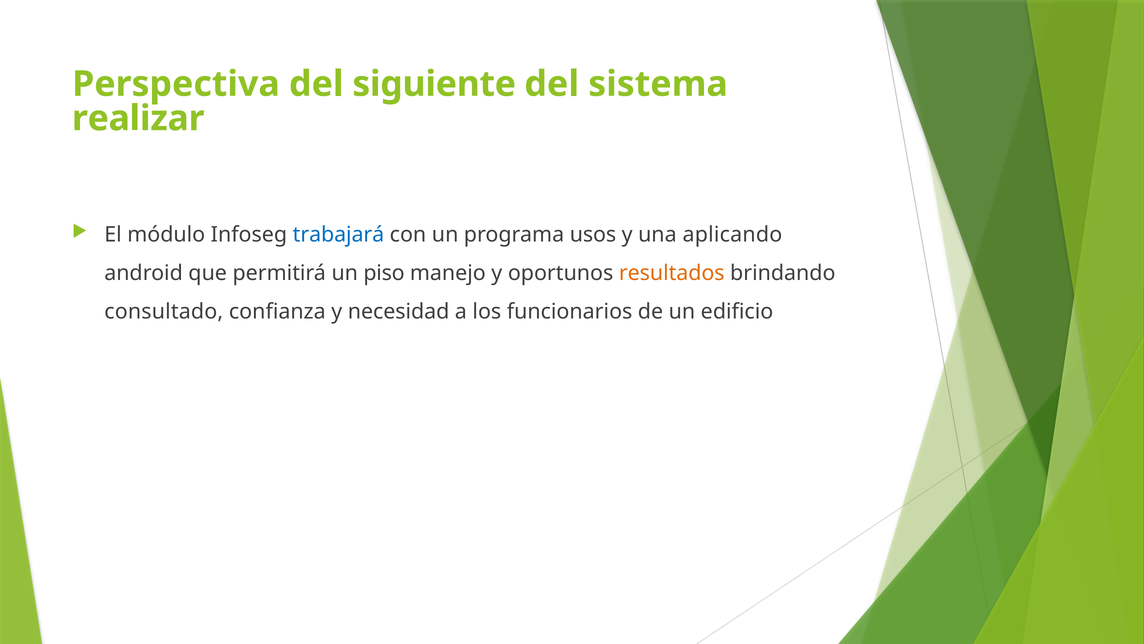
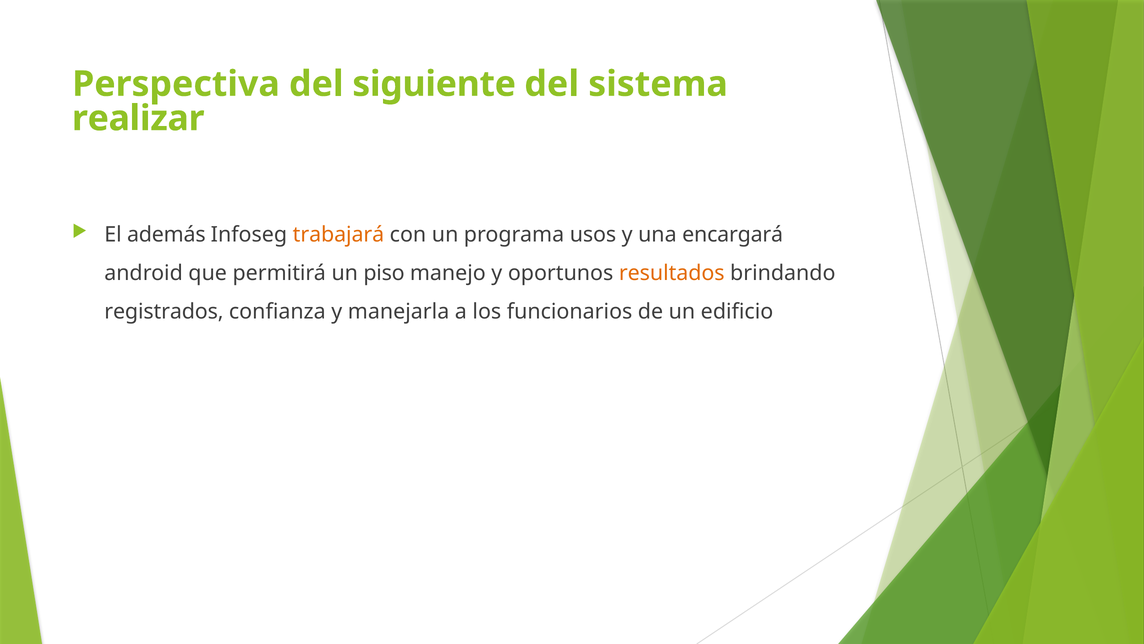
módulo: módulo -> además
trabajará colour: blue -> orange
aplicando: aplicando -> encargará
consultado: consultado -> registrados
necesidad: necesidad -> manejarla
